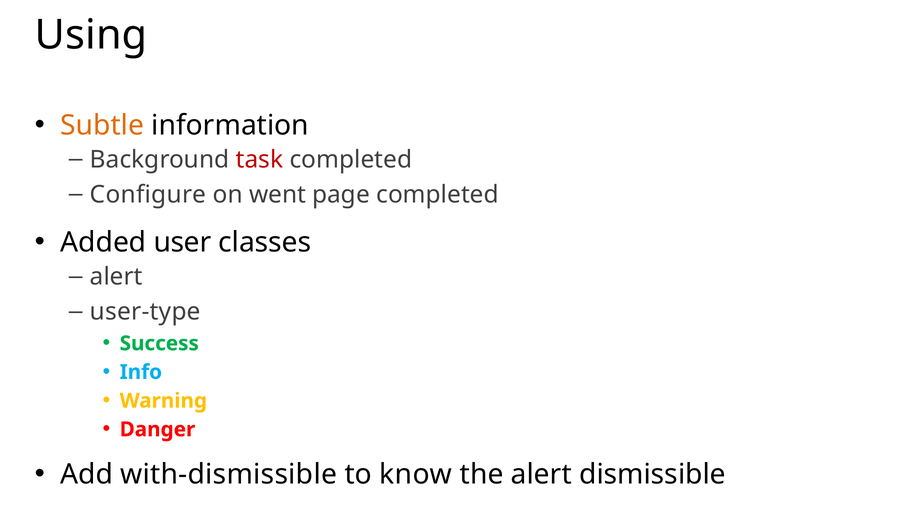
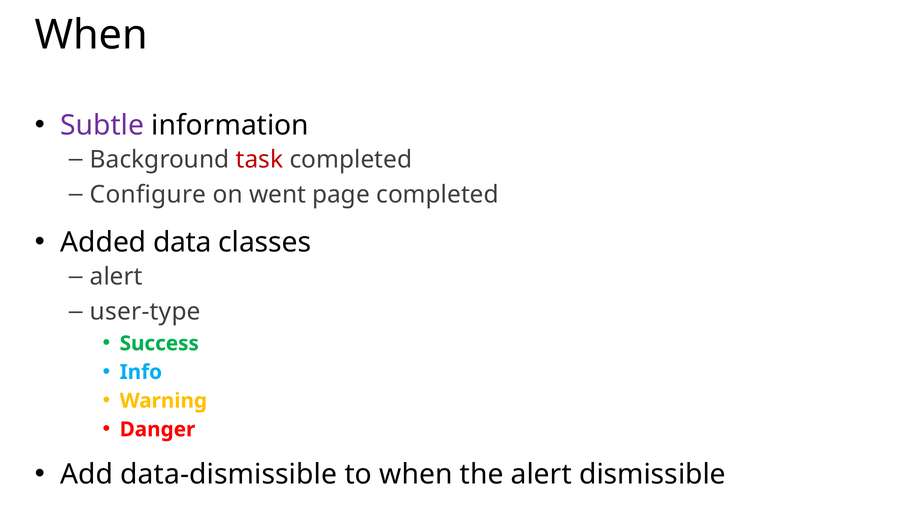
Using at (91, 35): Using -> When
Subtle colour: orange -> purple
user: user -> data
with-dismissible: with-dismissible -> data-dismissible
to know: know -> when
